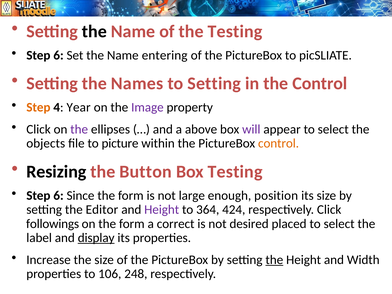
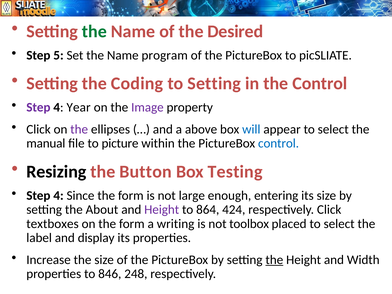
the at (94, 31) colour: black -> green
the Testing: Testing -> Desired
6 at (58, 55): 6 -> 5
entering: entering -> program
Names: Names -> Coding
Step at (38, 107) colour: orange -> purple
will colour: purple -> blue
objects: objects -> manual
control at (279, 143) colour: orange -> blue
6 at (58, 196): 6 -> 4
position: position -> entering
Editor: Editor -> About
364: 364 -> 864
followings: followings -> textboxes
correct: correct -> writing
desired: desired -> toolbox
display underline: present -> none
106: 106 -> 846
